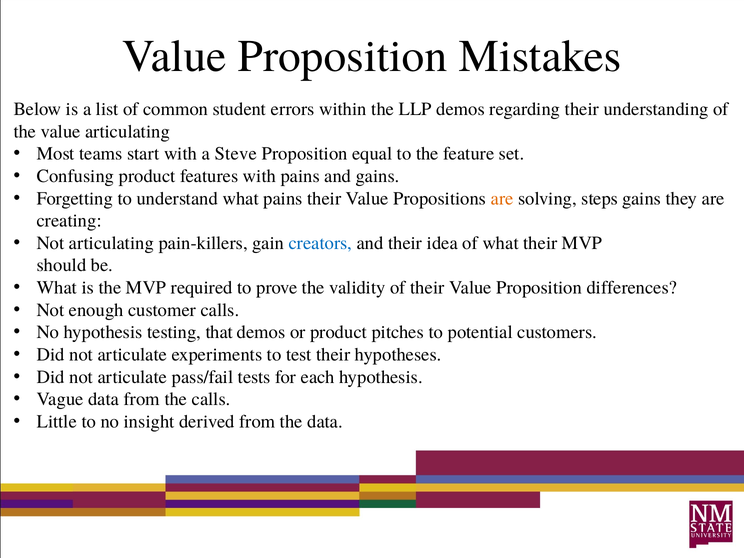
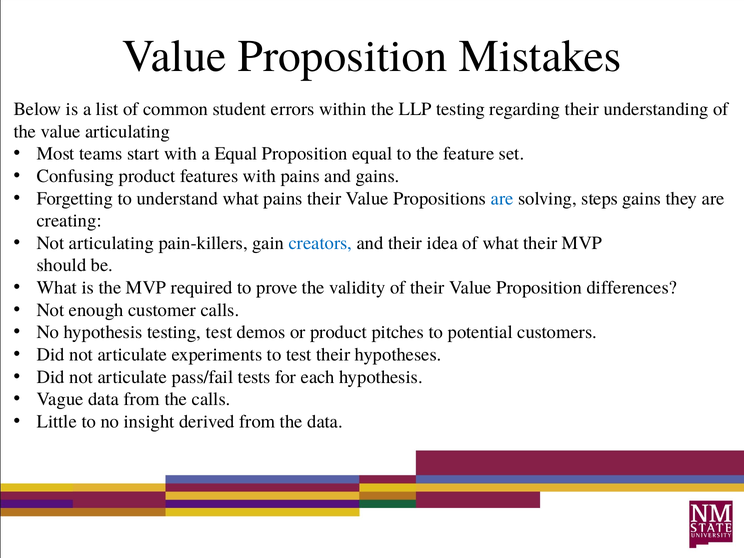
LLP demos: demos -> testing
a Steve: Steve -> Equal
are at (502, 198) colour: orange -> blue
testing that: that -> test
